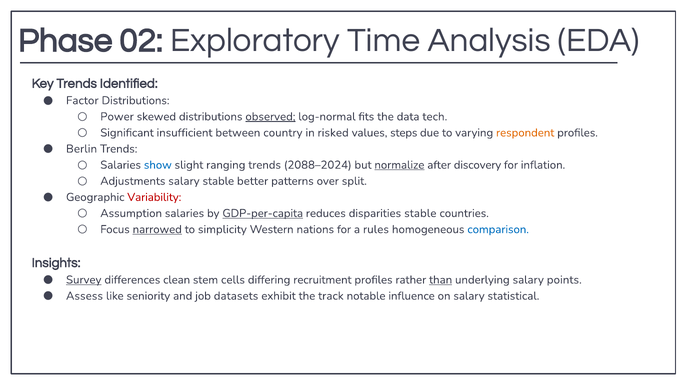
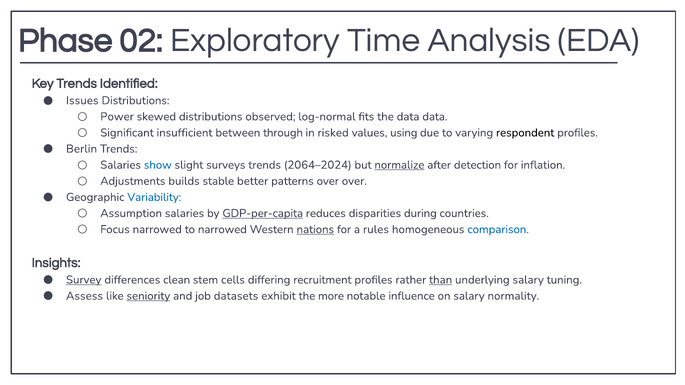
Factor: Factor -> Issues
observed underline: present -> none
data tech: tech -> data
country: country -> through
steps: steps -> using
respondent colour: orange -> black
ranging: ranging -> surveys
2088–2024: 2088–2024 -> 2064–2024
discovery: discovery -> detection
Adjustments salary: salary -> builds
over split: split -> over
Variability colour: red -> blue
disparities stable: stable -> during
narrowed at (157, 230) underline: present -> none
to simplicity: simplicity -> narrowed
nations underline: none -> present
points: points -> tuning
seniority underline: none -> present
track: track -> more
statistical: statistical -> normality
